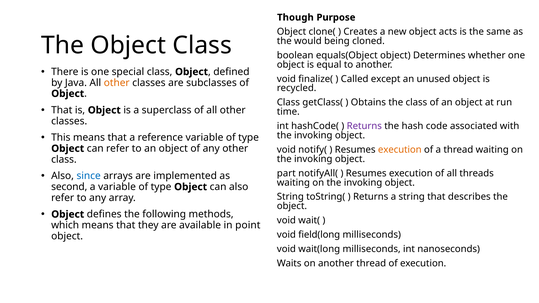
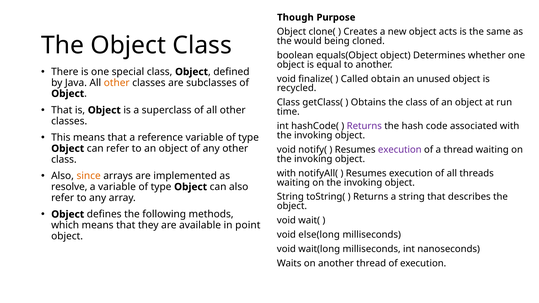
except: except -> obtain
execution at (400, 150) colour: orange -> purple
part at (286, 173): part -> with
since colour: blue -> orange
second: second -> resolve
field(long: field(long -> else(long
